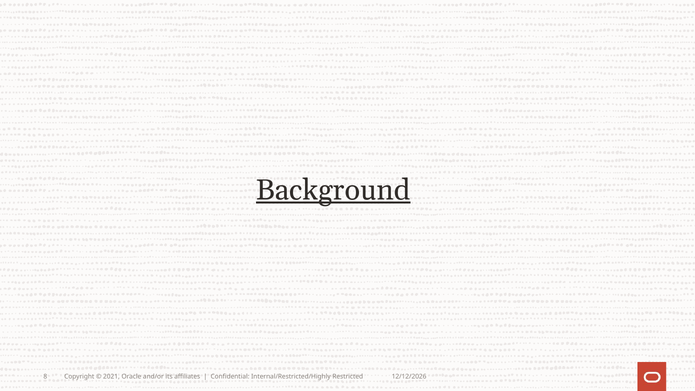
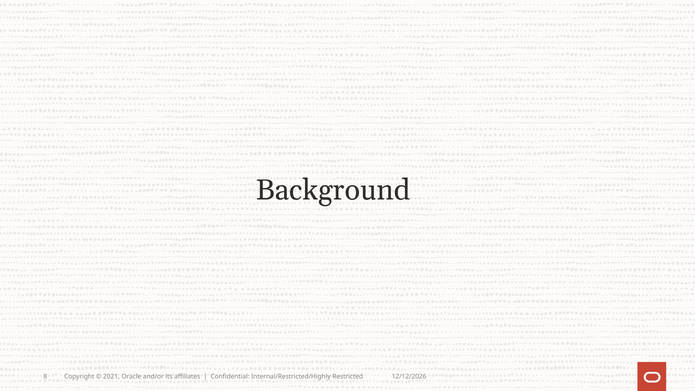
Background underline: present -> none
